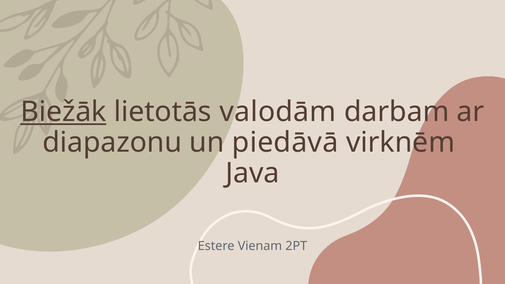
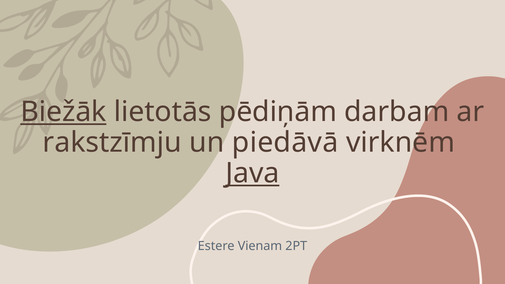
valodām: valodām -> pēdiņām
diapazonu: diapazonu -> rakstzīmju
Java underline: none -> present
